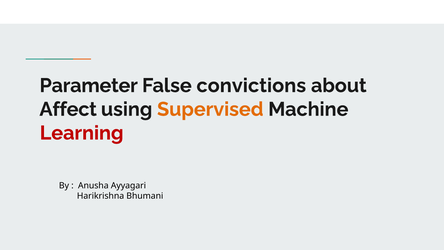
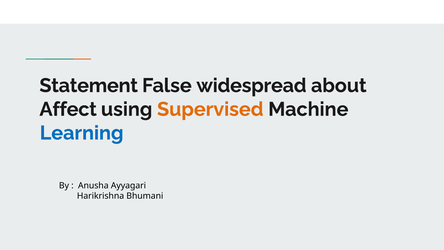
Parameter: Parameter -> Statement
convictions: convictions -> widespread
Learning colour: red -> blue
